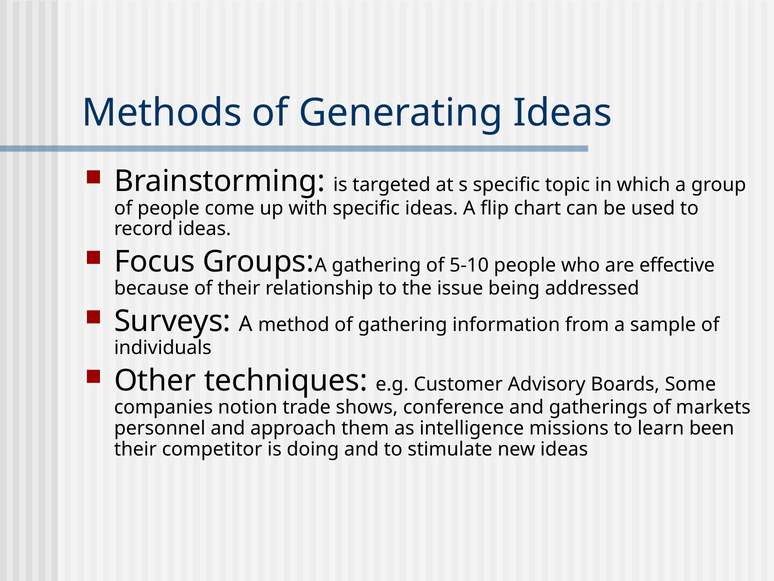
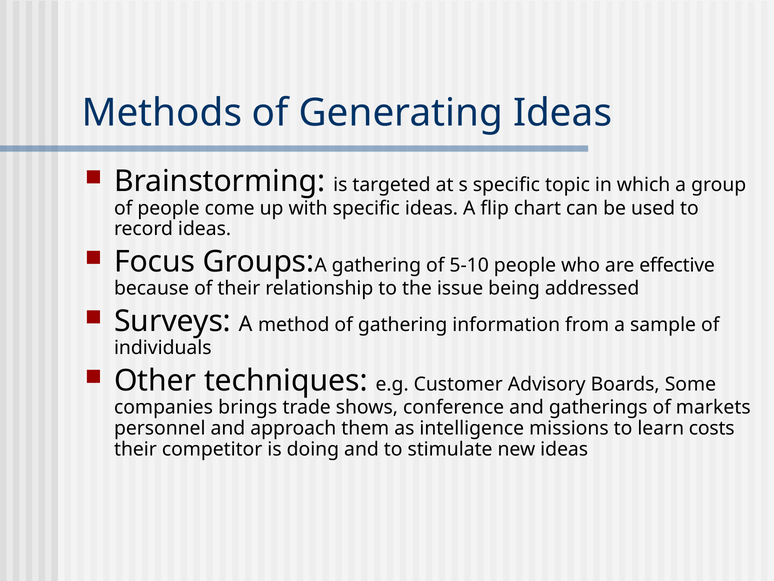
notion: notion -> brings
been: been -> costs
